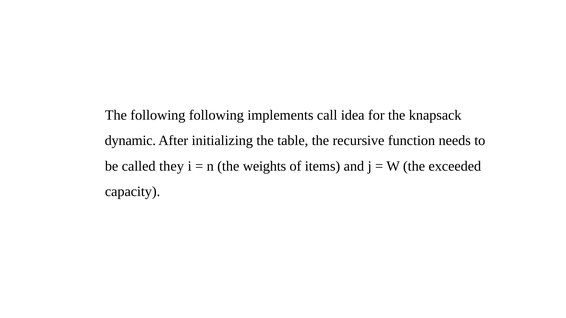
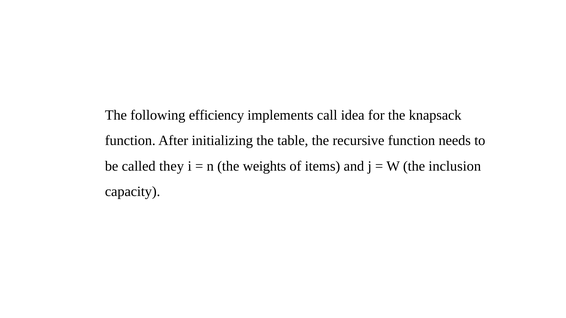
following following: following -> efficiency
dynamic at (130, 141): dynamic -> function
exceeded: exceeded -> inclusion
